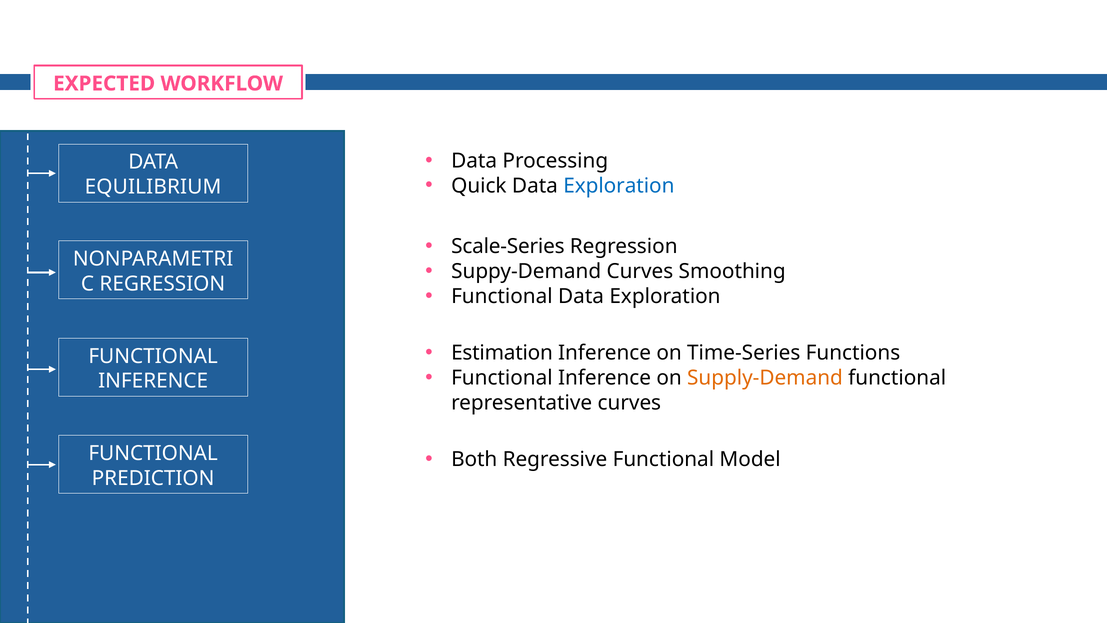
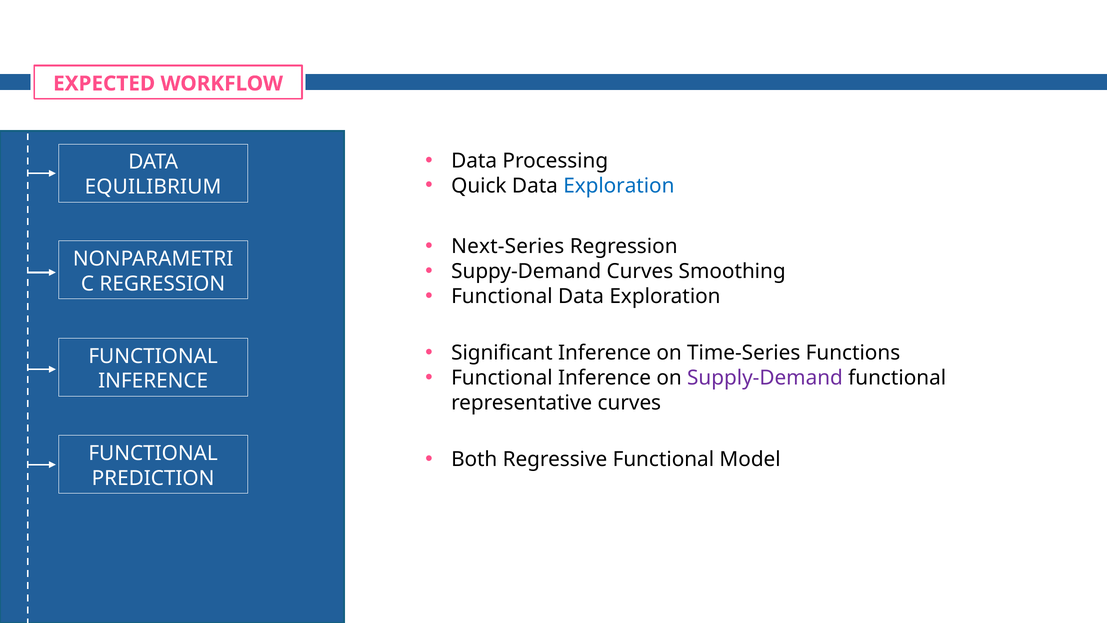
Scale-Series: Scale-Series -> Next-Series
Estimation: Estimation -> Significant
Supply-Demand colour: orange -> purple
